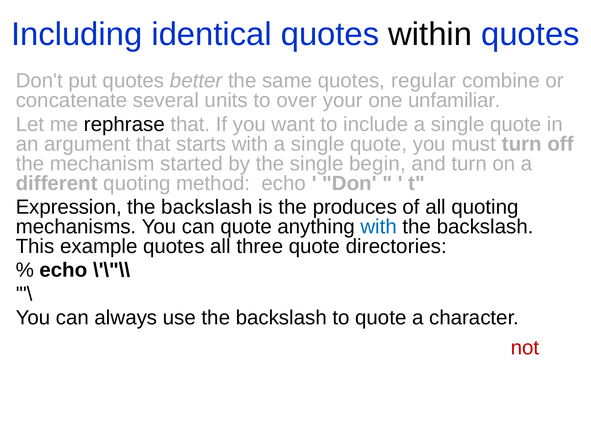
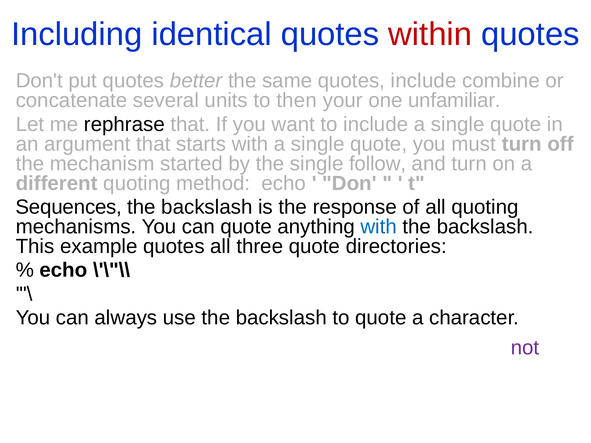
within at (430, 34) colour: black -> red
quotes regular: regular -> include
over: over -> then
begin: begin -> follow
Expression: Expression -> Sequences
produces: produces -> response
not colour: red -> purple
